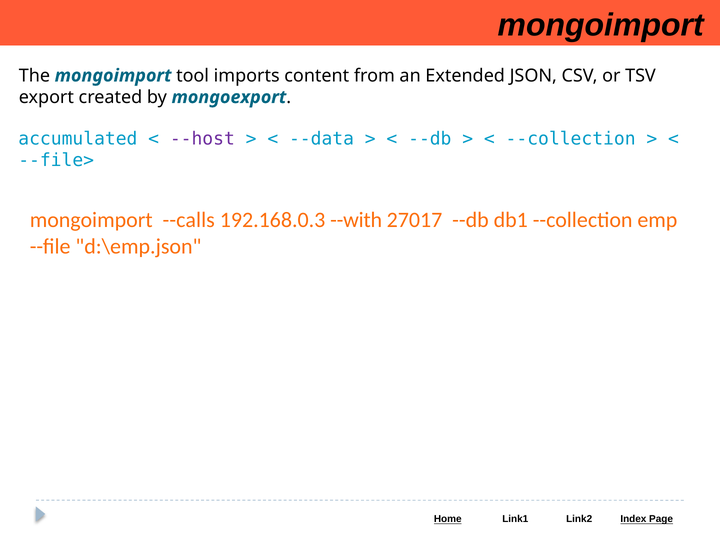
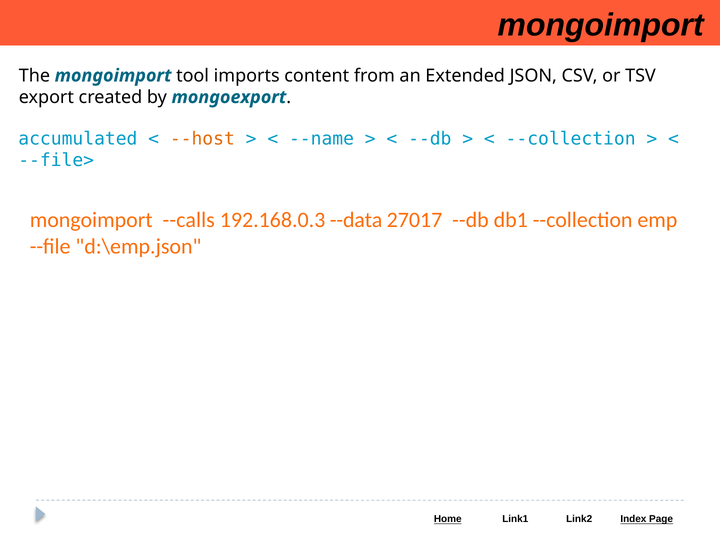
--host colour: purple -> orange
--data: --data -> --name
--with: --with -> --data
